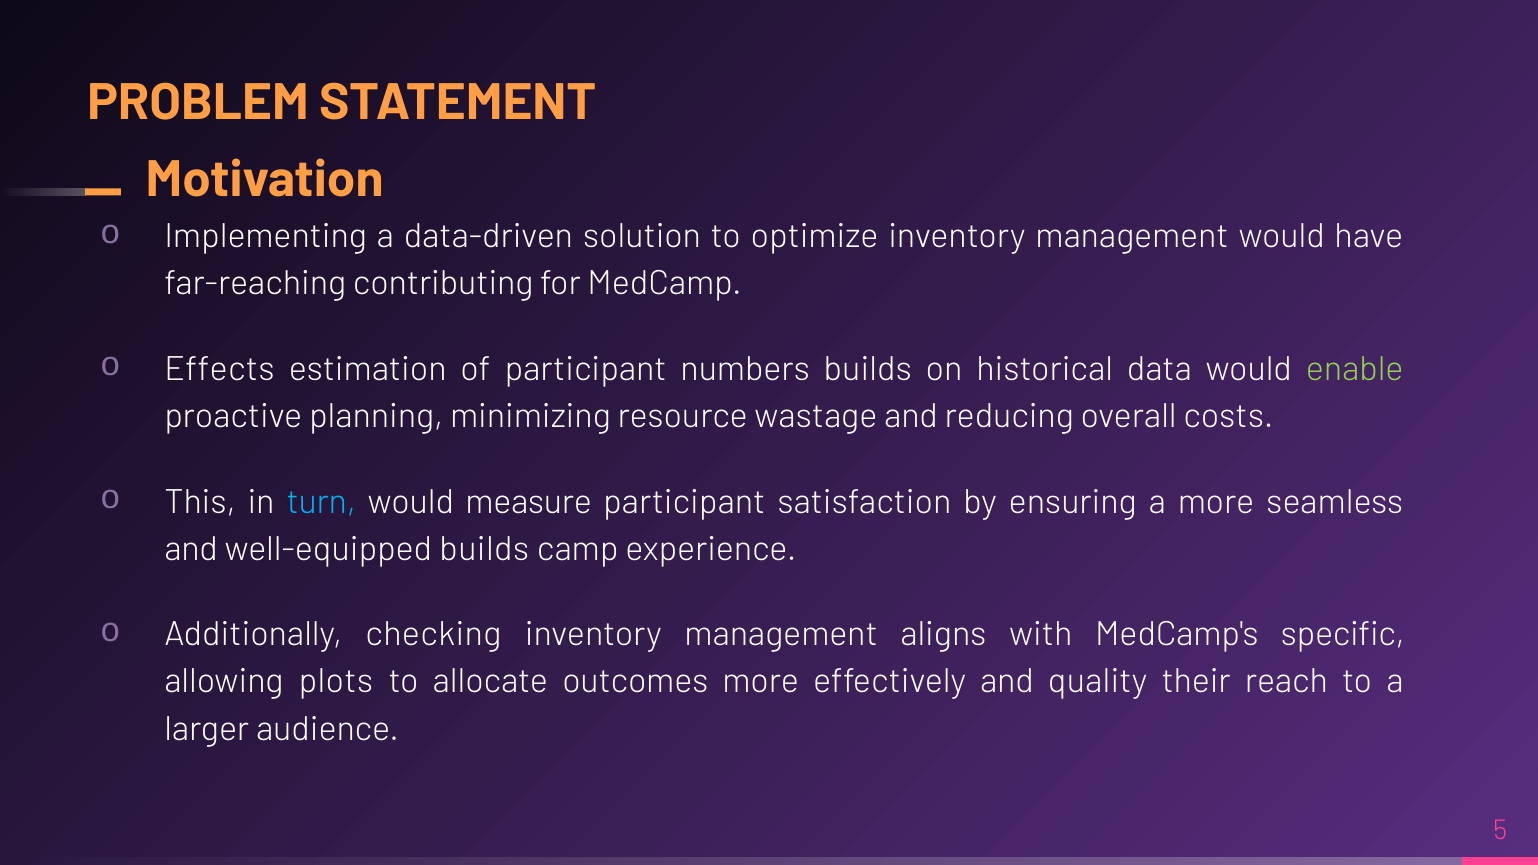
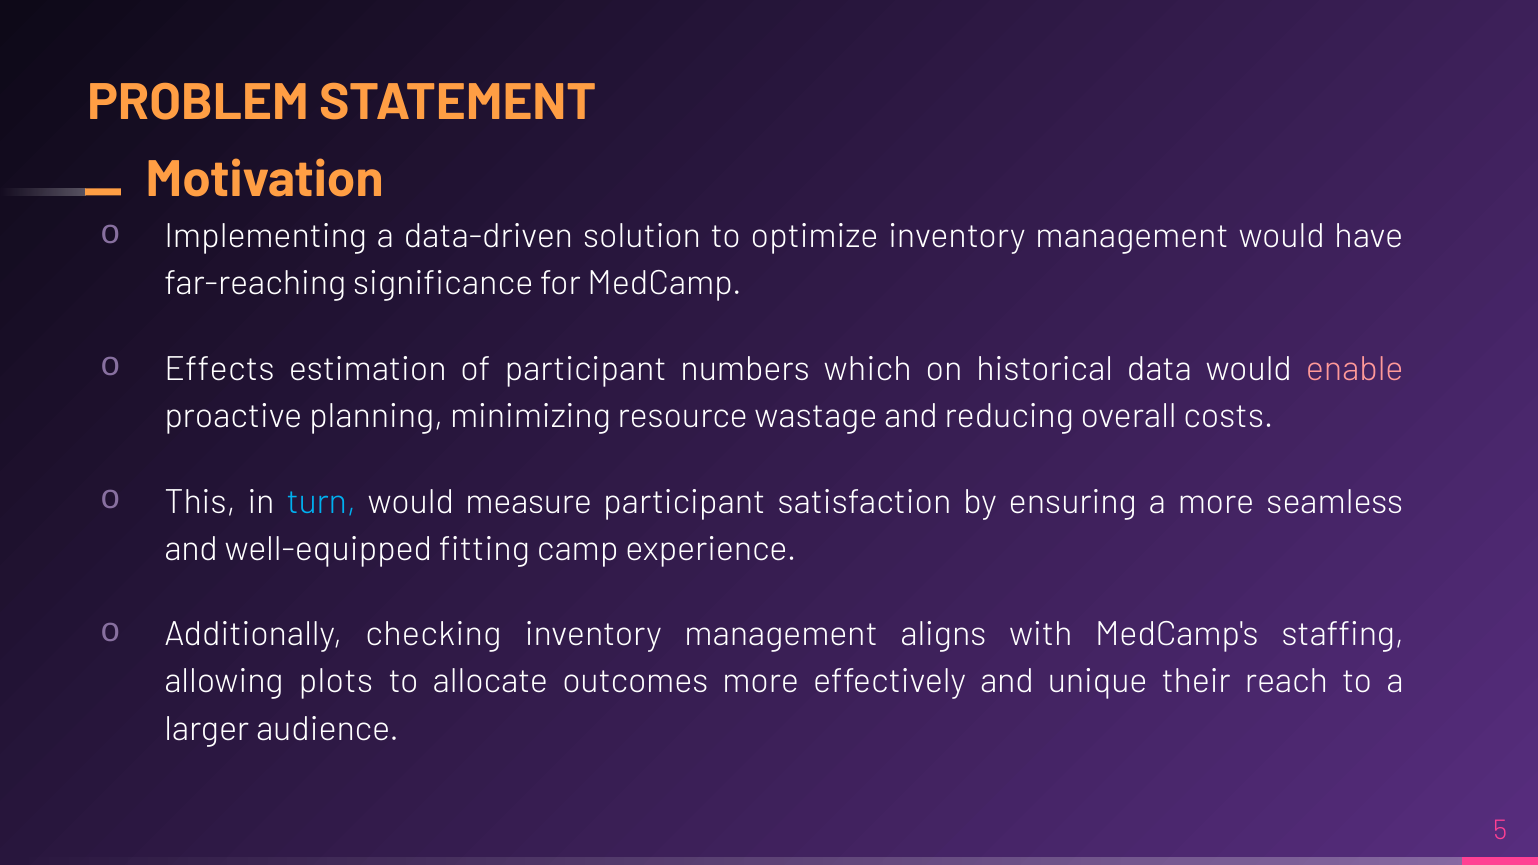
contributing: contributing -> significance
numbers builds: builds -> which
enable colour: light green -> pink
well-equipped builds: builds -> fitting
specific: specific -> staffing
quality: quality -> unique
